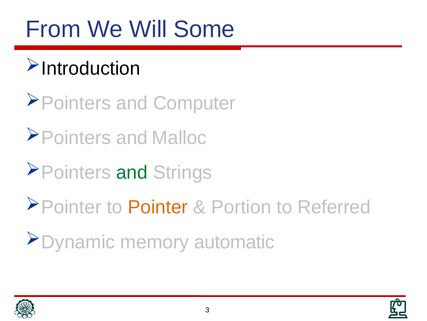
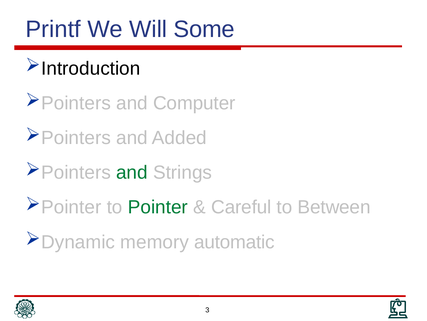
From: From -> Printf
Malloc: Malloc -> Added
Pointer colour: orange -> green
Portion: Portion -> Careful
Referred: Referred -> Between
